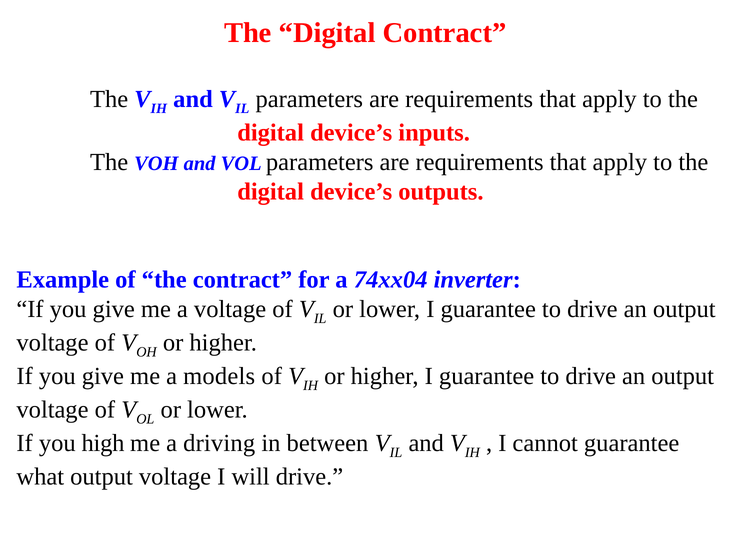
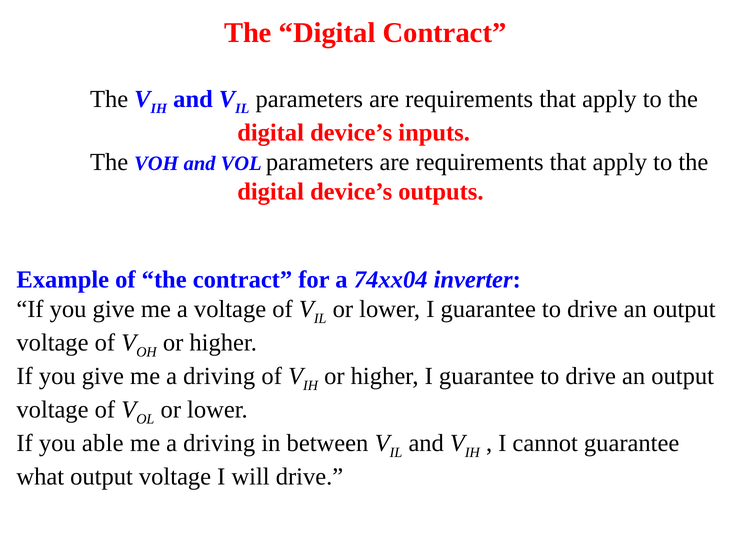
give me a models: models -> driving
high: high -> able
